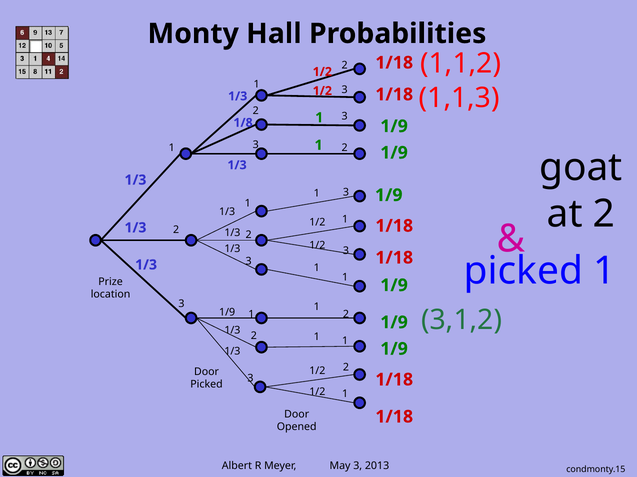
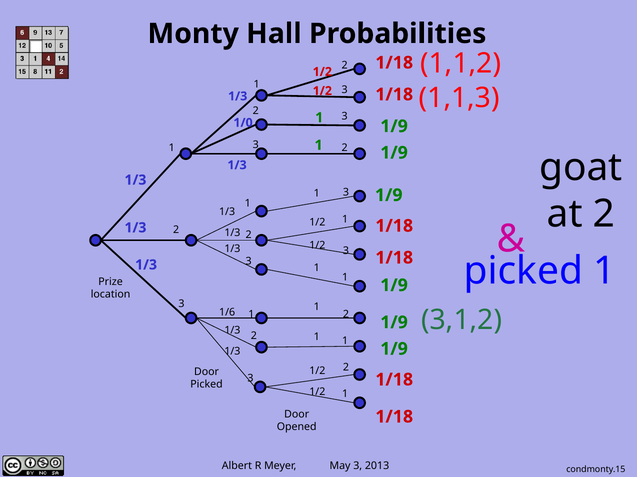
1/8: 1/8 -> 1/0
1/9 at (227, 313): 1/9 -> 1/6
